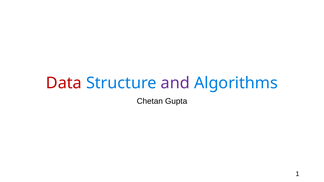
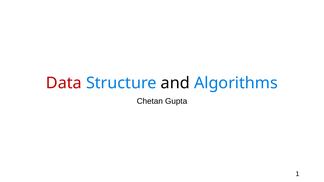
and colour: purple -> black
